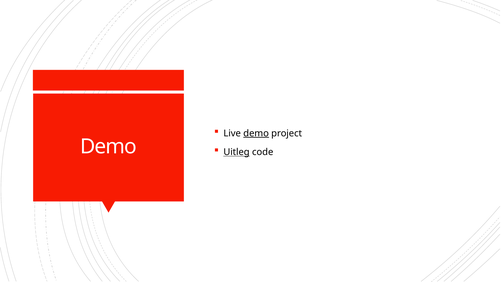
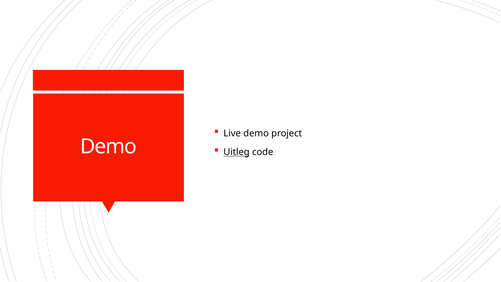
demo at (256, 133) underline: present -> none
